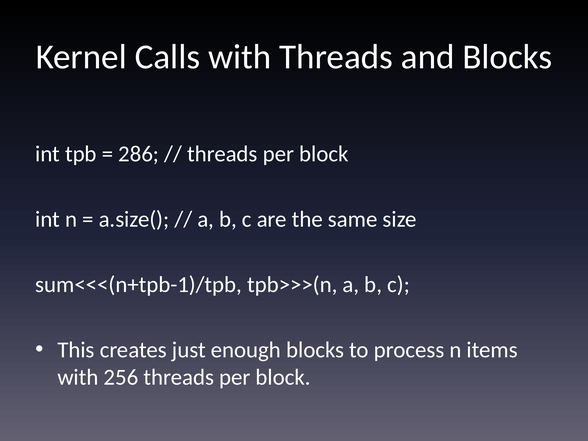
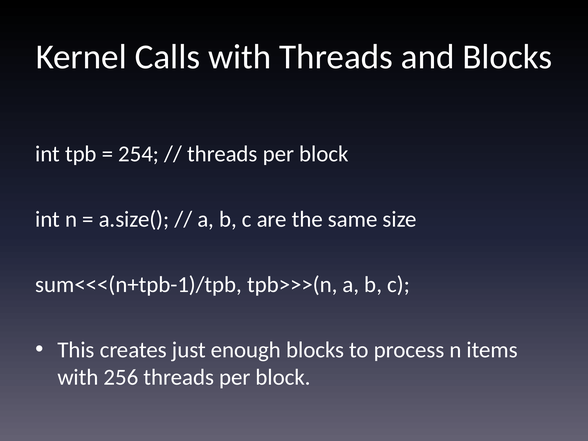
286: 286 -> 254
